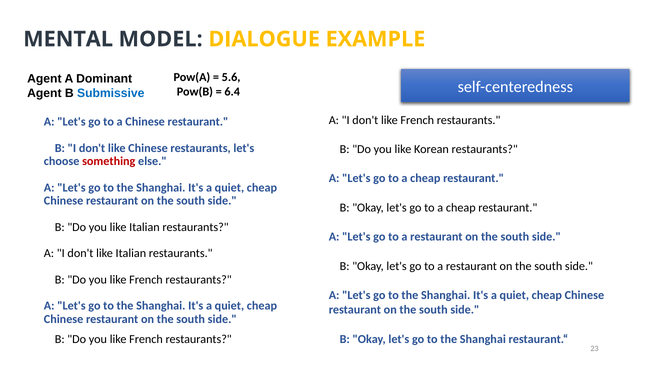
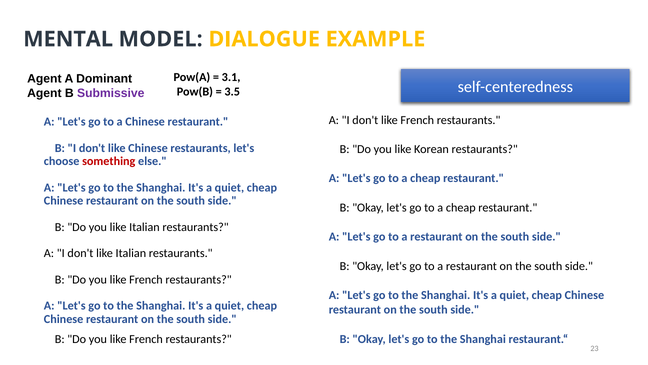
5.6: 5.6 -> 3.1
6.4: 6.4 -> 3.5
Submissive colour: blue -> purple
